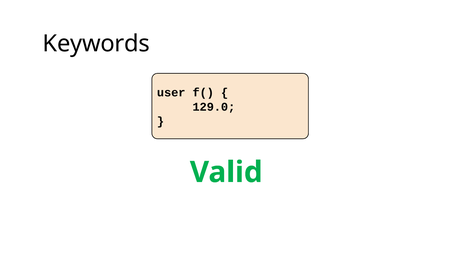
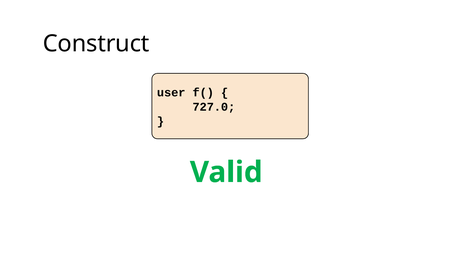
Keywords: Keywords -> Construct
129.0: 129.0 -> 727.0
